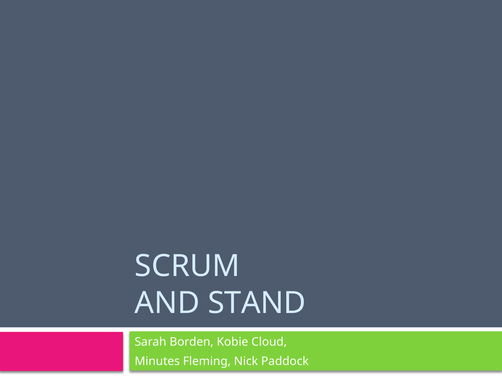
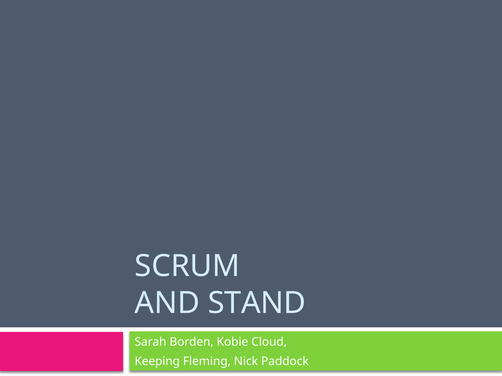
Minutes: Minutes -> Keeping
